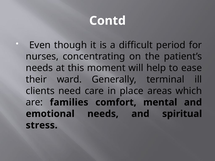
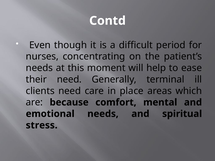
their ward: ward -> need
families: families -> because
